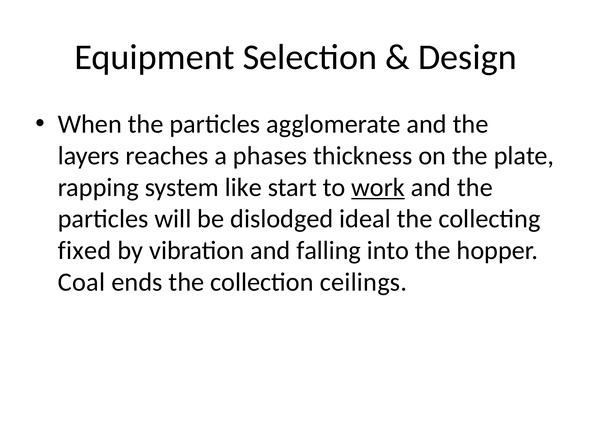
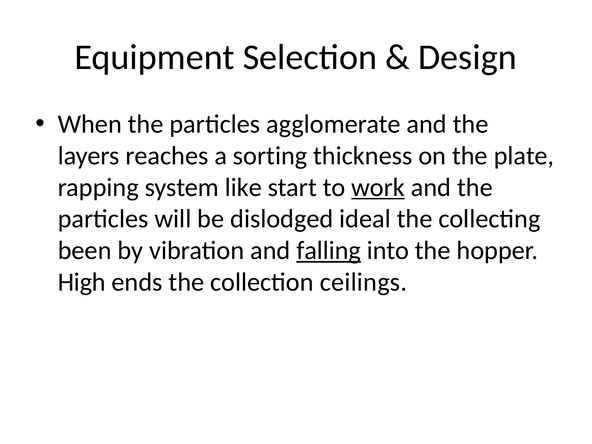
phases: phases -> sorting
fixed: fixed -> been
falling underline: none -> present
Coal: Coal -> High
